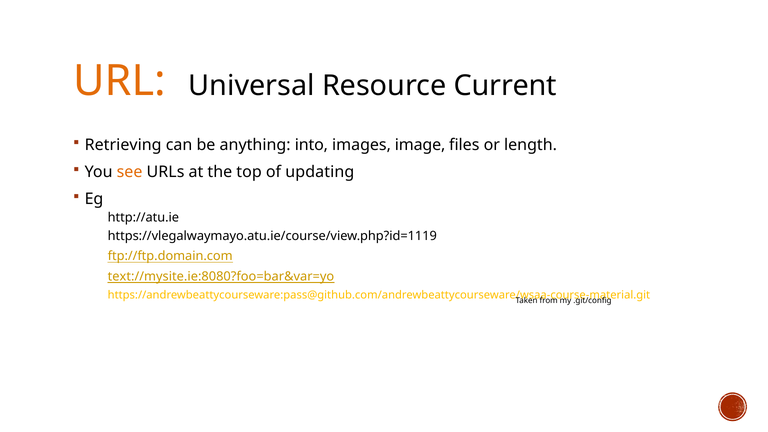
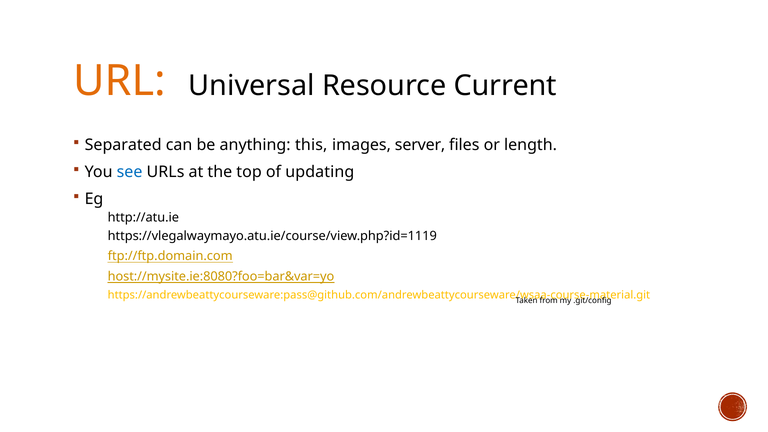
Retrieving: Retrieving -> Separated
into: into -> this
image: image -> server
see colour: orange -> blue
text://mysite.ie:8080?foo=bar&var=yo: text://mysite.ie:8080?foo=bar&var=yo -> host://mysite.ie:8080?foo=bar&var=yo
